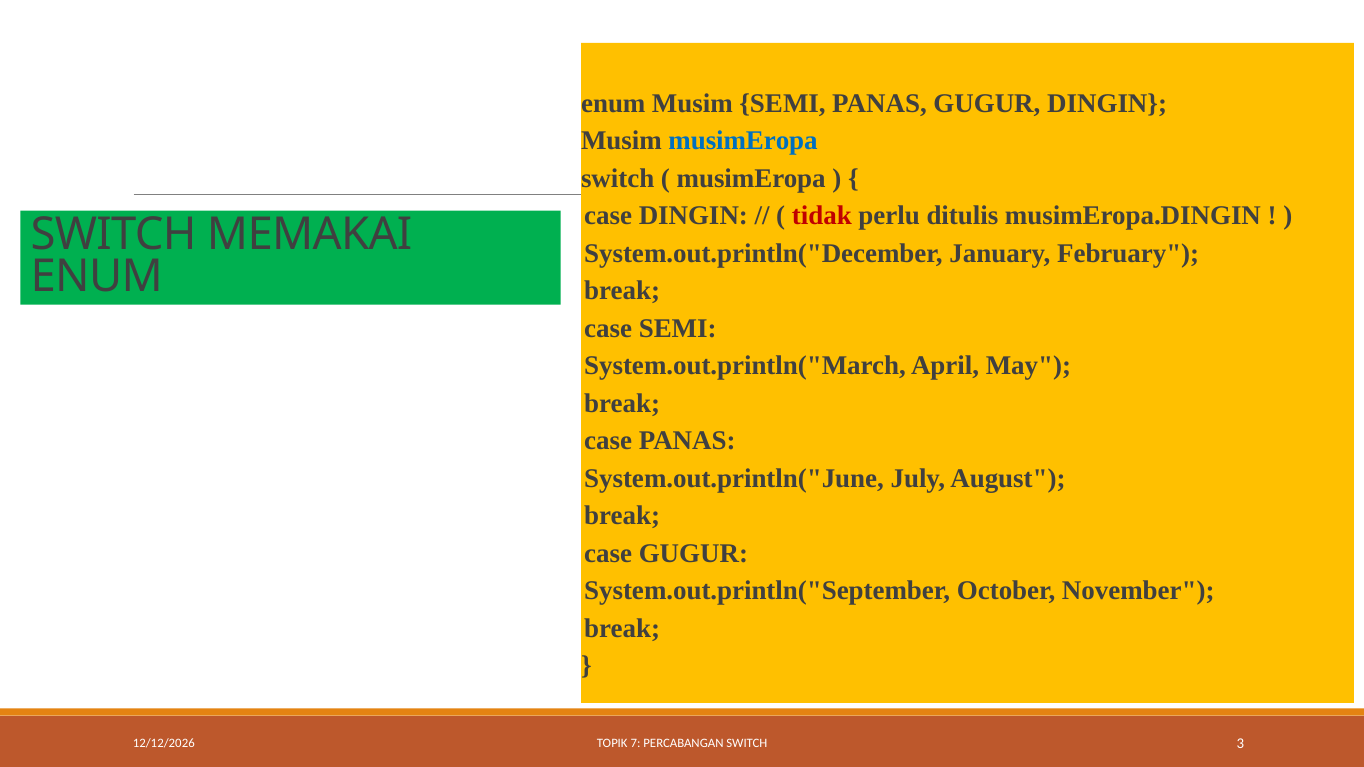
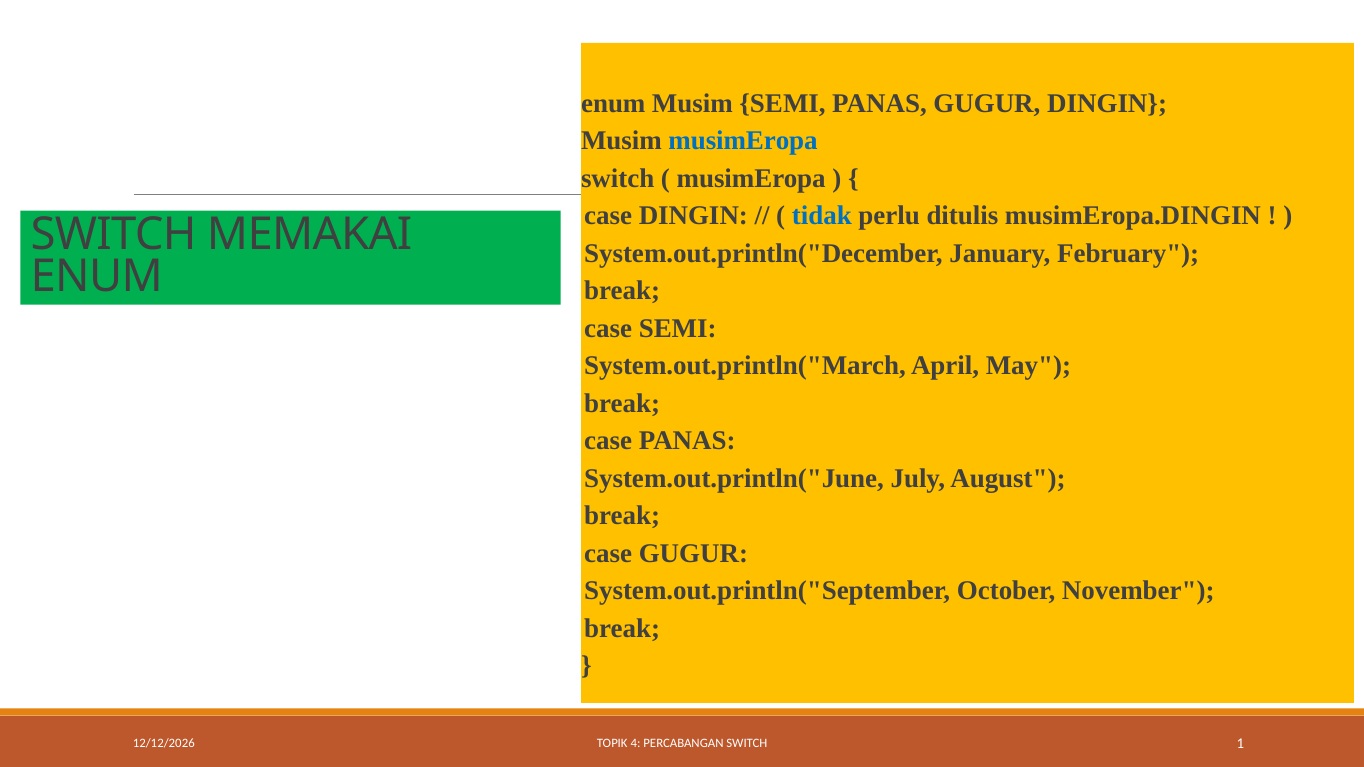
tidak colour: red -> blue
7: 7 -> 4
3: 3 -> 1
